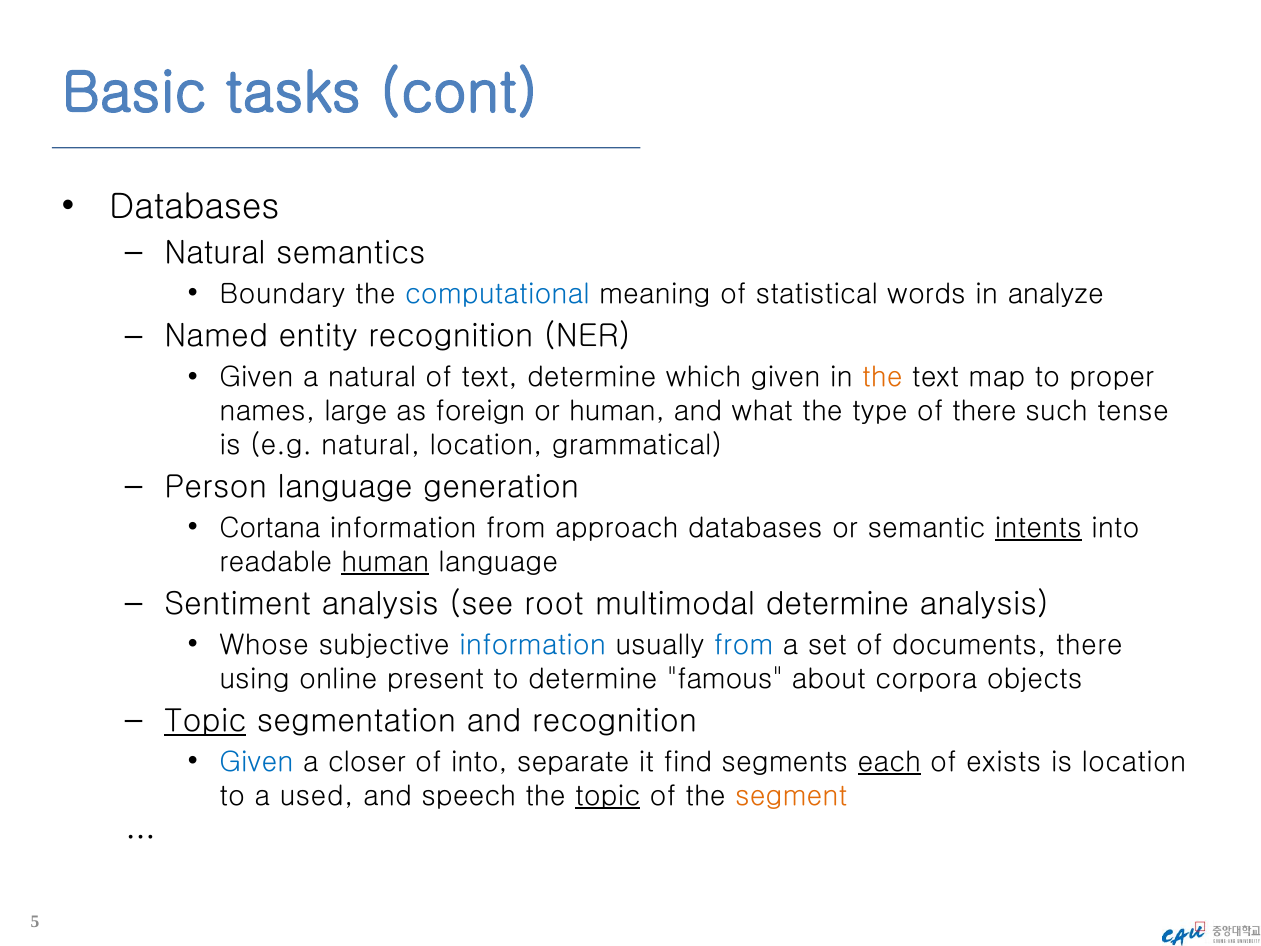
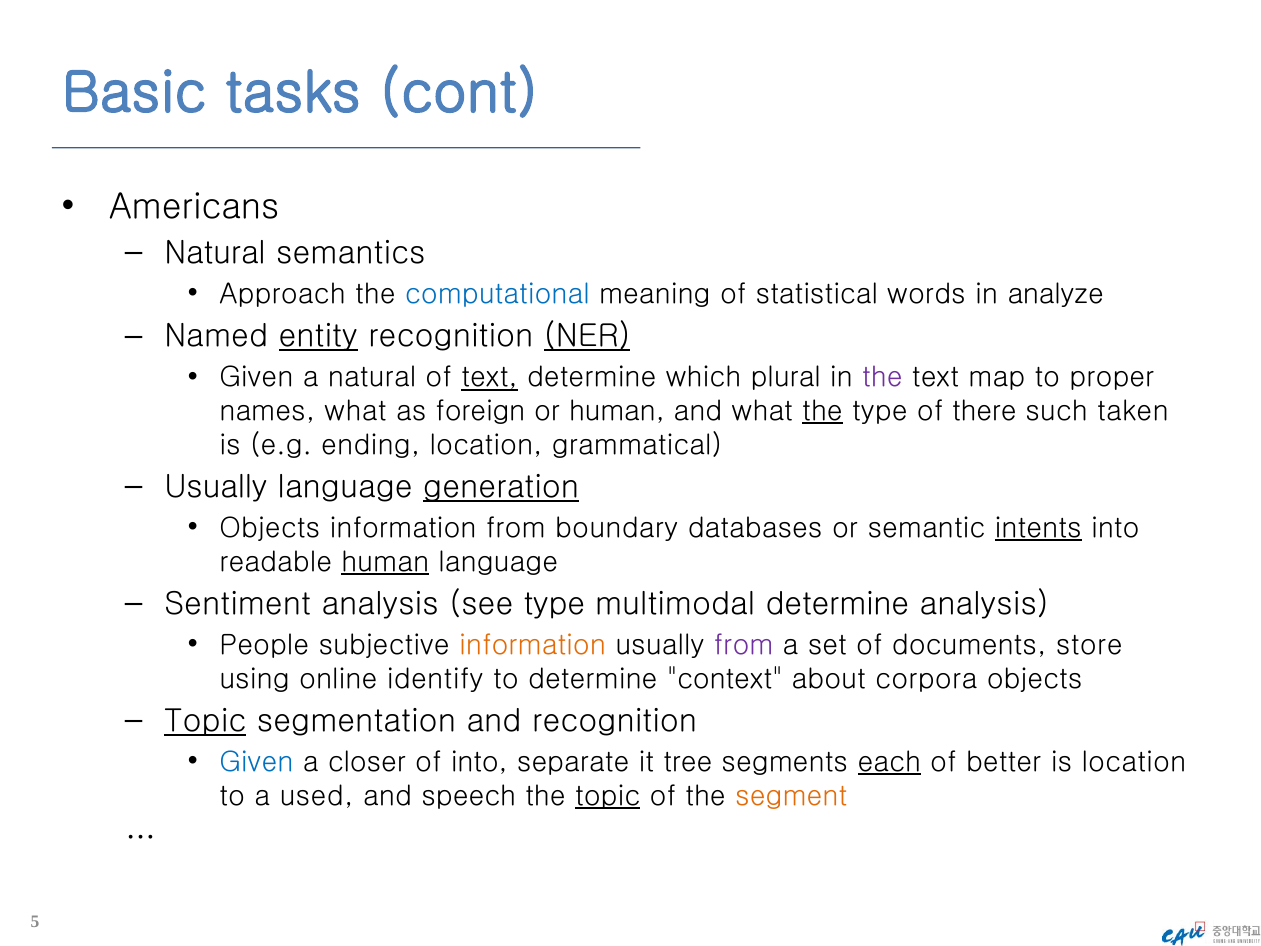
Databases at (195, 207): Databases -> Americans
Boundary: Boundary -> Approach
entity underline: none -> present
NER underline: none -> present
text at (490, 378) underline: none -> present
which given: given -> plural
the at (882, 378) colour: orange -> purple
names large: large -> what
the at (823, 411) underline: none -> present
tense: tense -> taken
e.g natural: natural -> ending
Person at (216, 487): Person -> Usually
generation underline: none -> present
Cortana at (270, 528): Cortana -> Objects
approach: approach -> boundary
see root: root -> type
Whose: Whose -> People
information at (533, 645) colour: blue -> orange
from at (744, 645) colour: blue -> purple
documents there: there -> store
present: present -> identify
famous: famous -> context
find: find -> tree
exists: exists -> better
